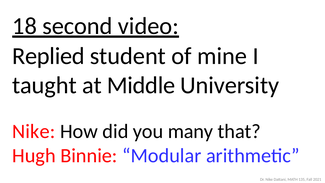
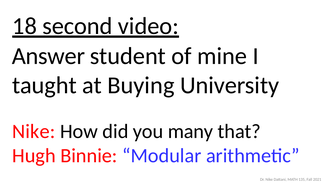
Replied: Replied -> Answer
Middle: Middle -> Buying
